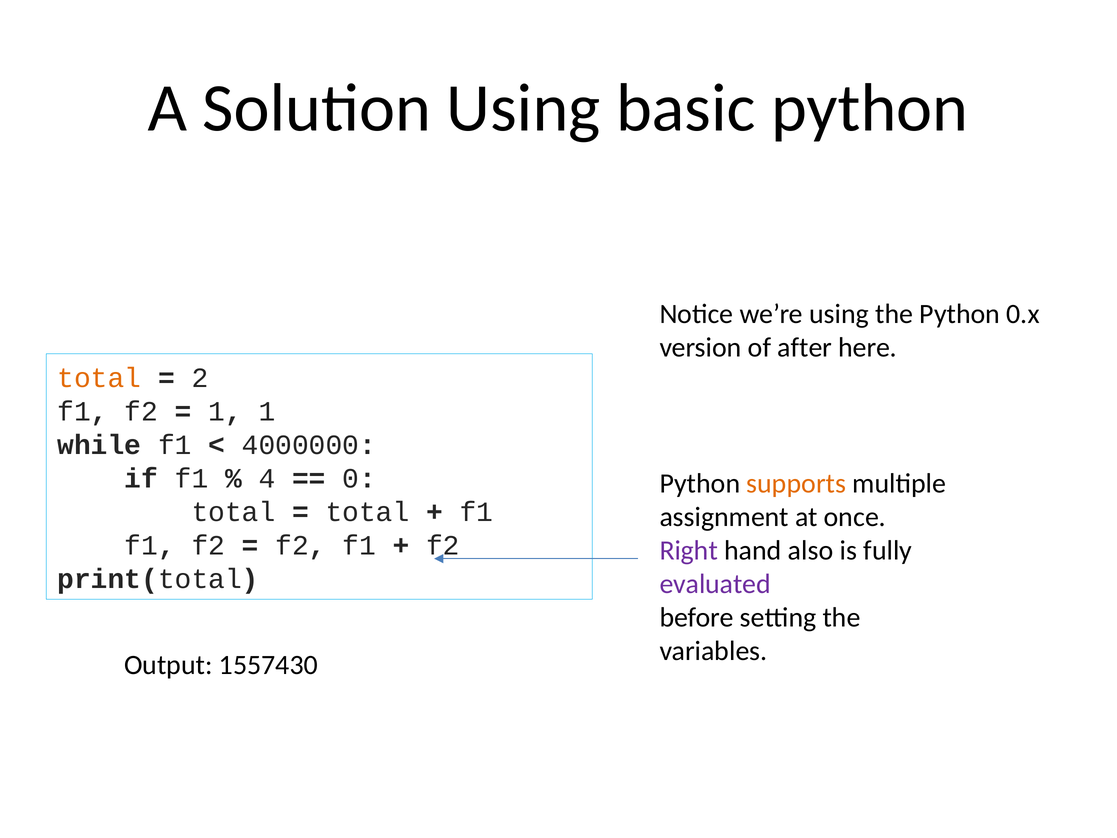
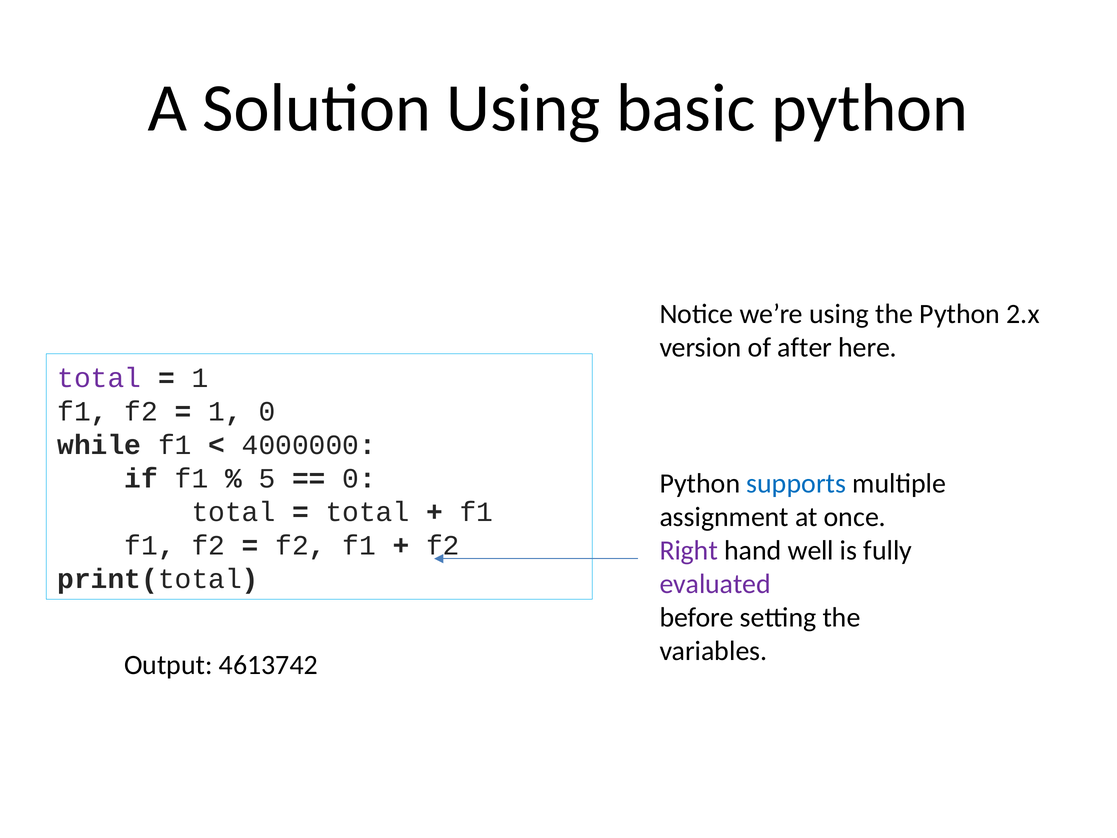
0.x: 0.x -> 2.x
total at (99, 378) colour: orange -> purple
2 at (200, 378): 2 -> 1
1 1: 1 -> 0
4: 4 -> 5
supports colour: orange -> blue
also: also -> well
1557430: 1557430 -> 4613742
